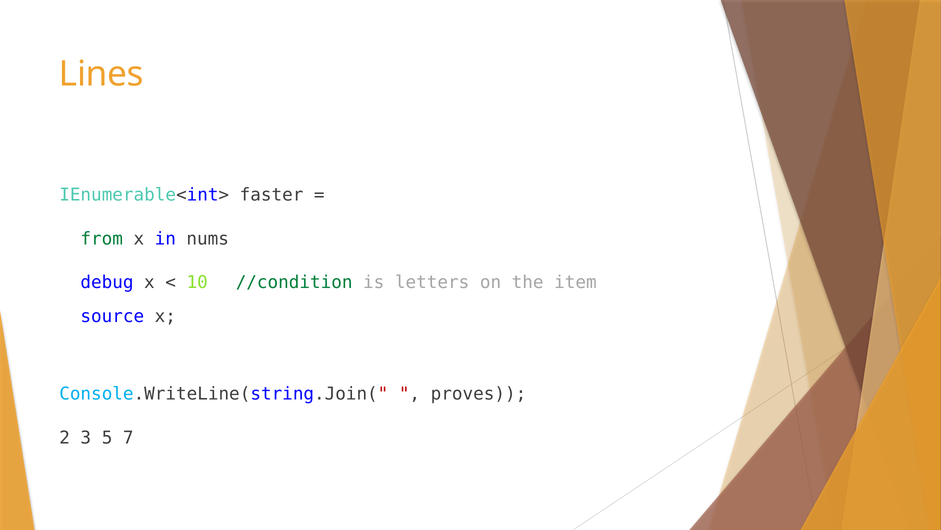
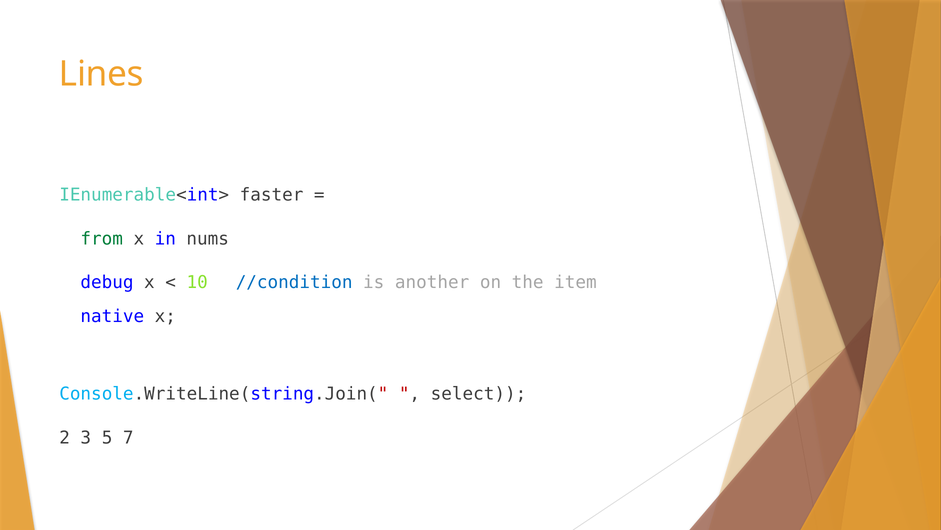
//condition colour: green -> blue
letters: letters -> another
source: source -> native
proves: proves -> select
